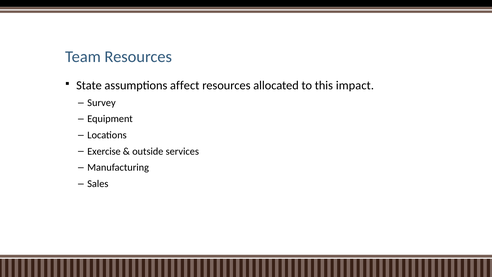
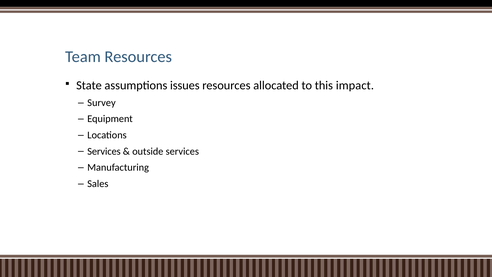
affect: affect -> issues
Exercise at (104, 151): Exercise -> Services
